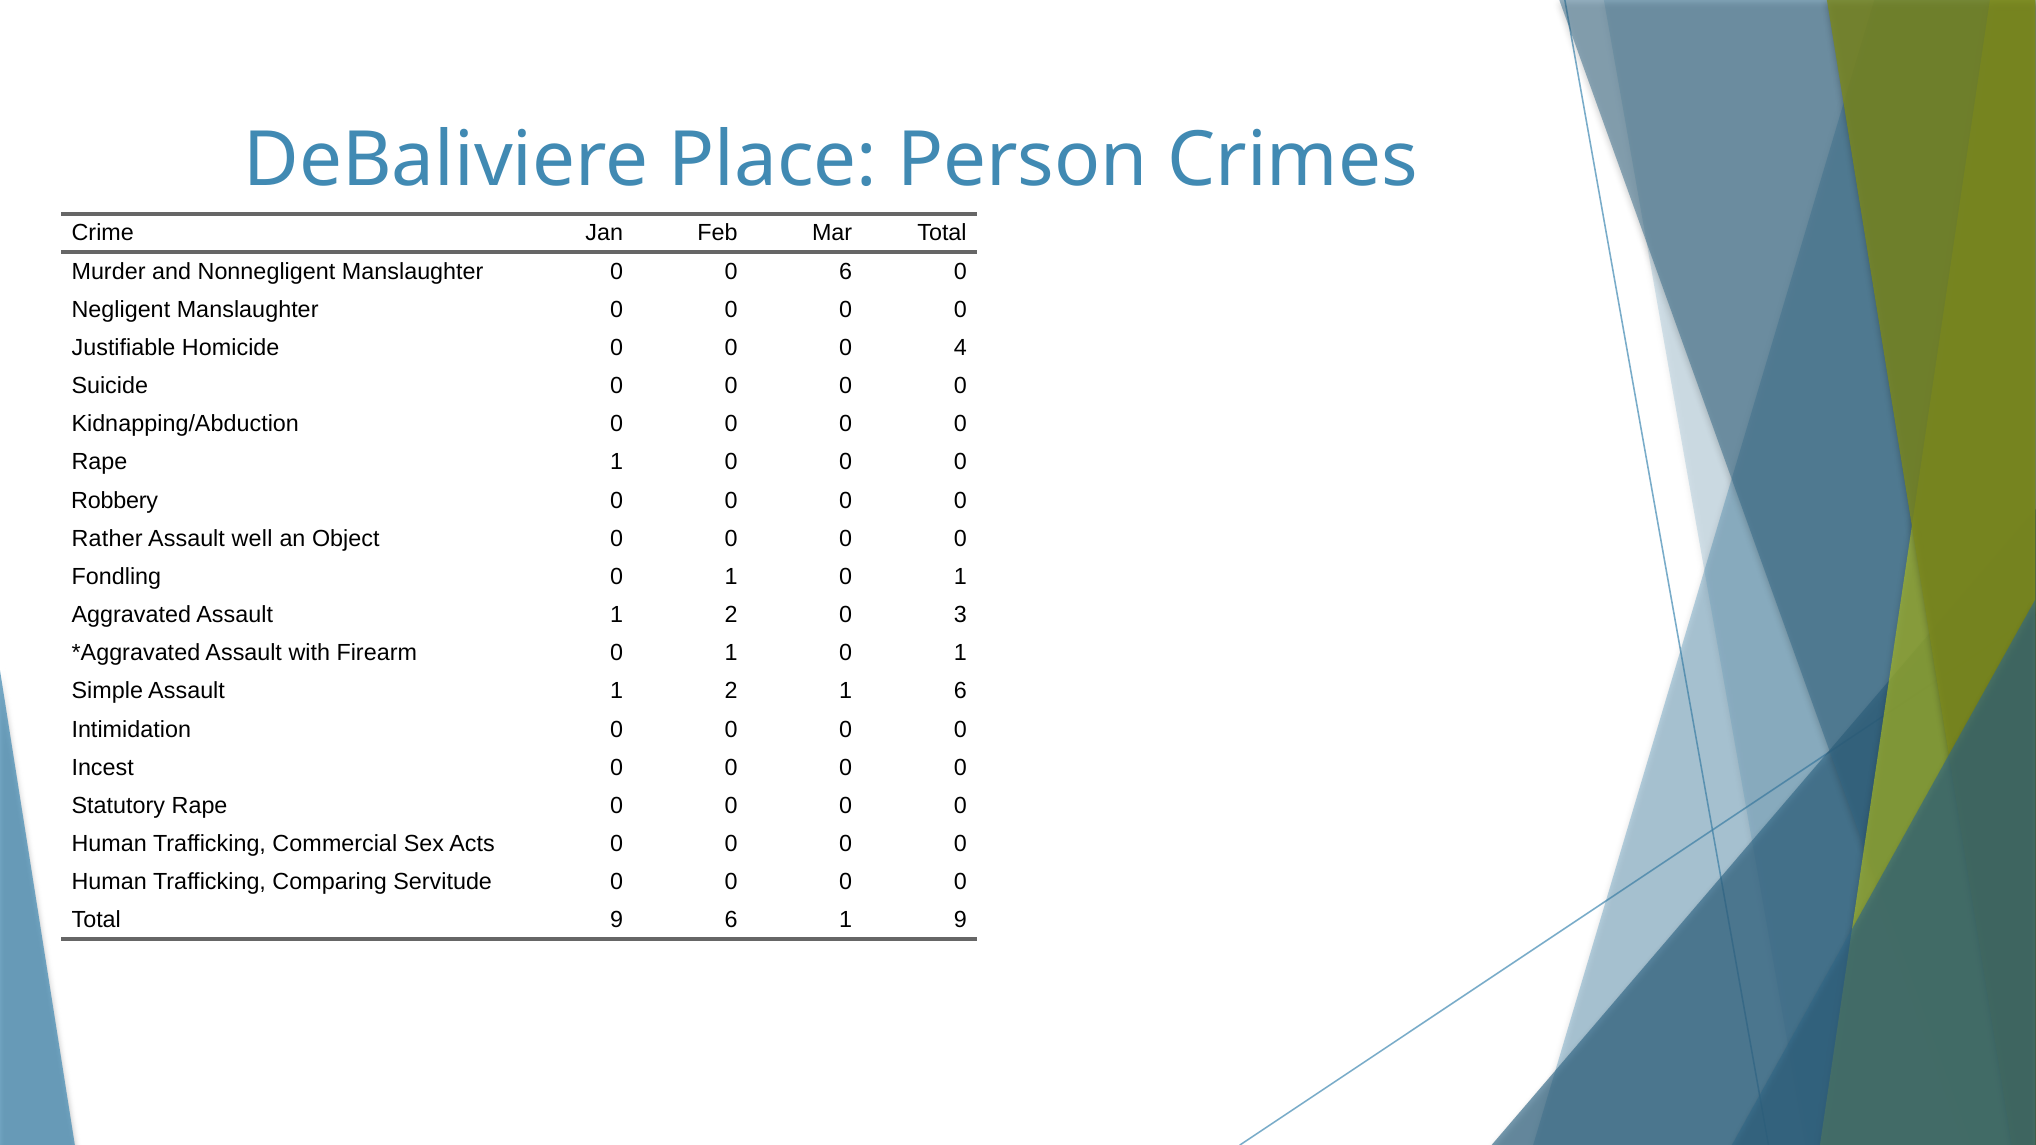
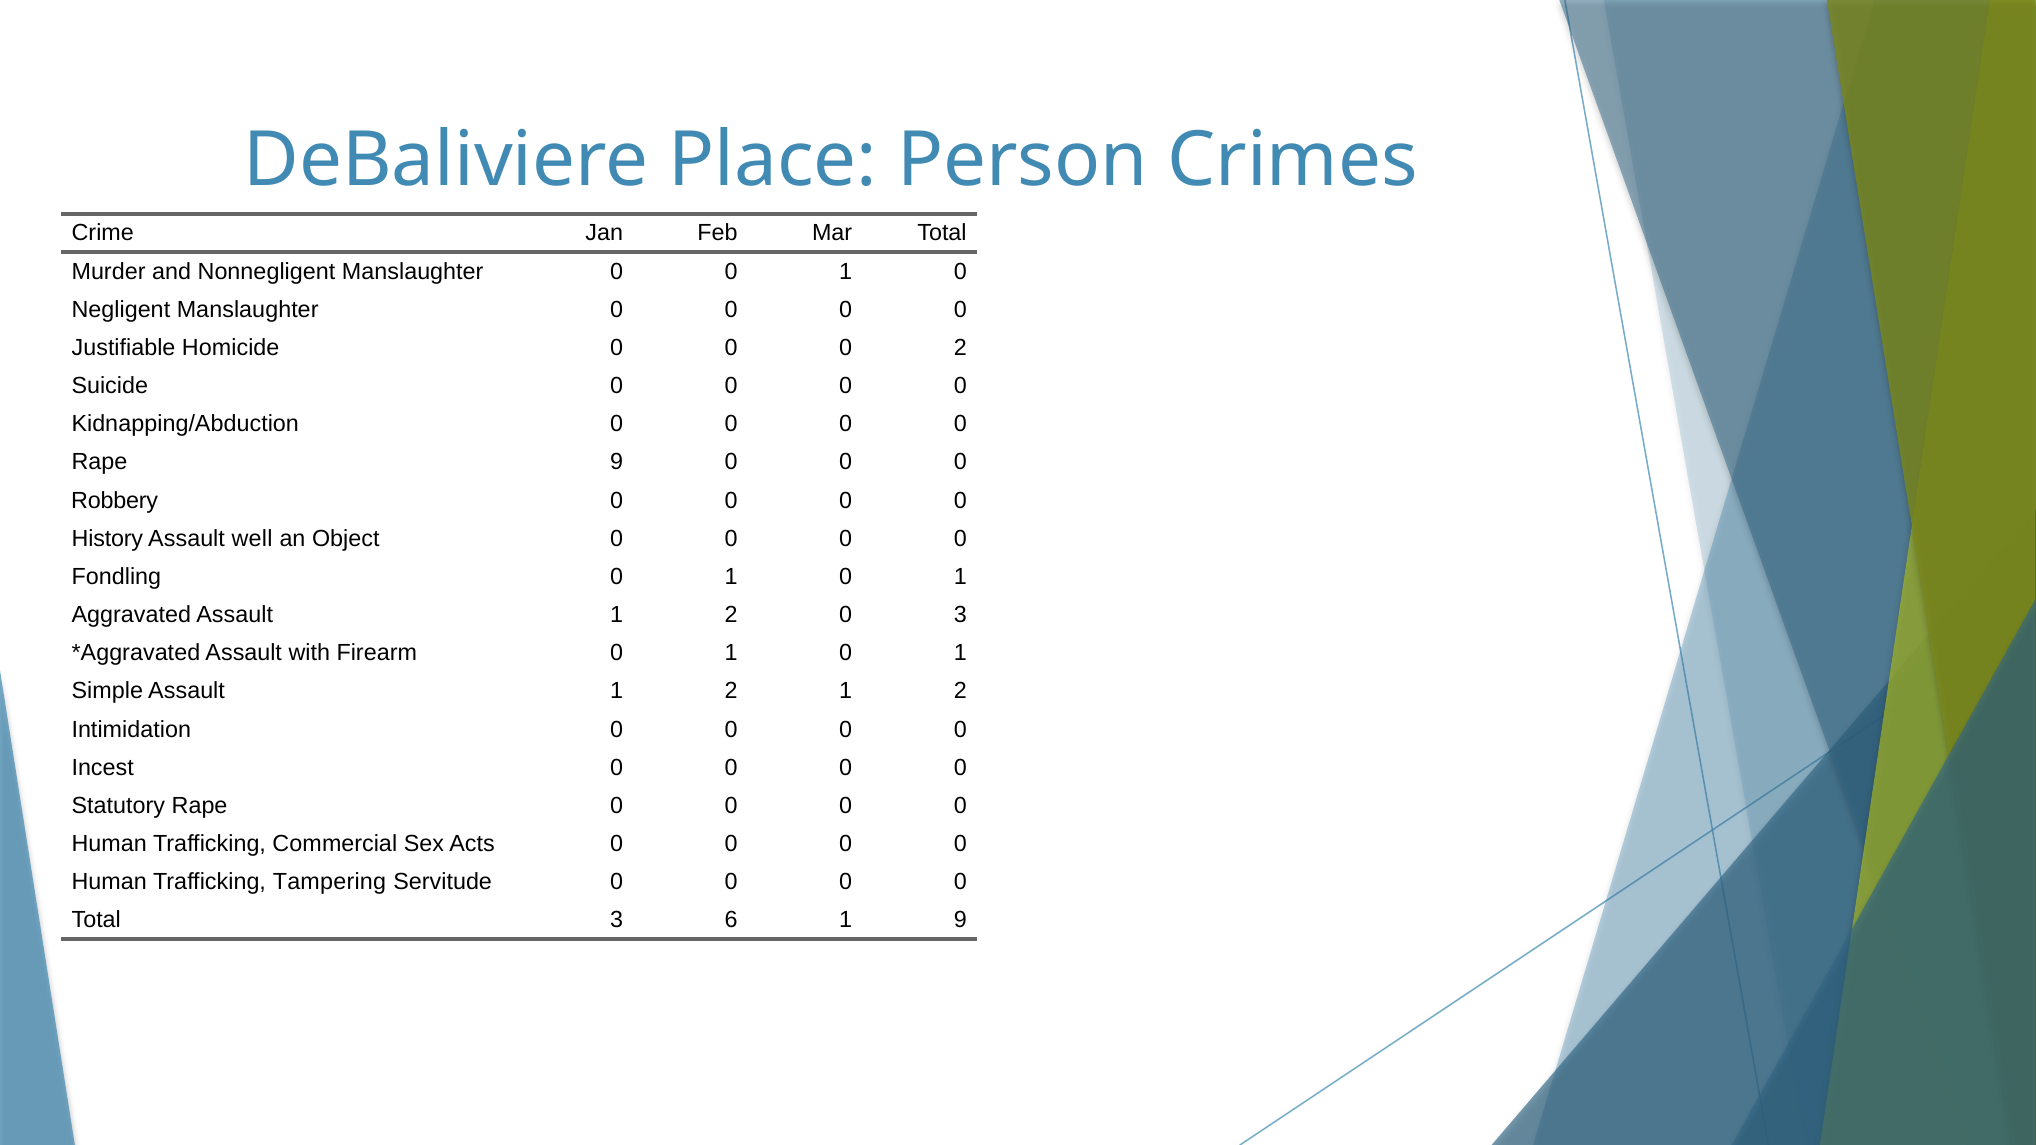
0 0 6: 6 -> 1
0 4: 4 -> 2
Rape 1: 1 -> 9
Rather: Rather -> History
2 1 6: 6 -> 2
Comparing: Comparing -> Tampering
Total 9: 9 -> 3
